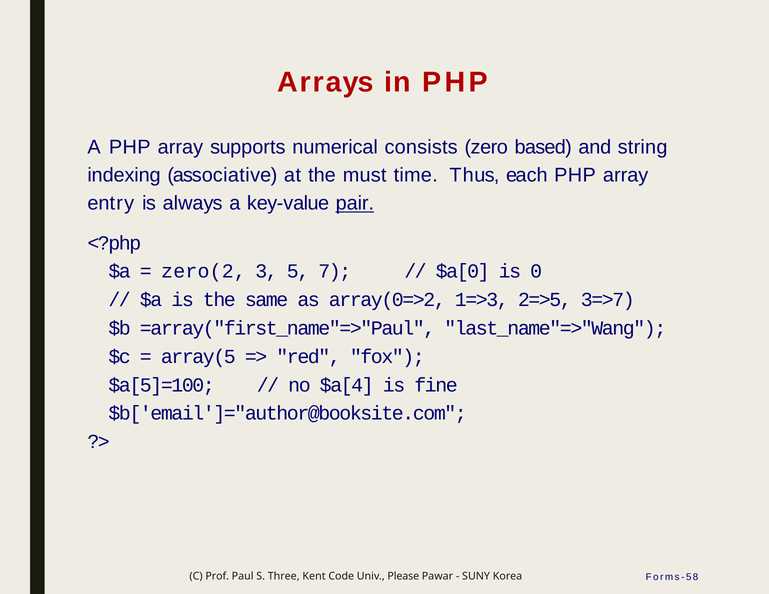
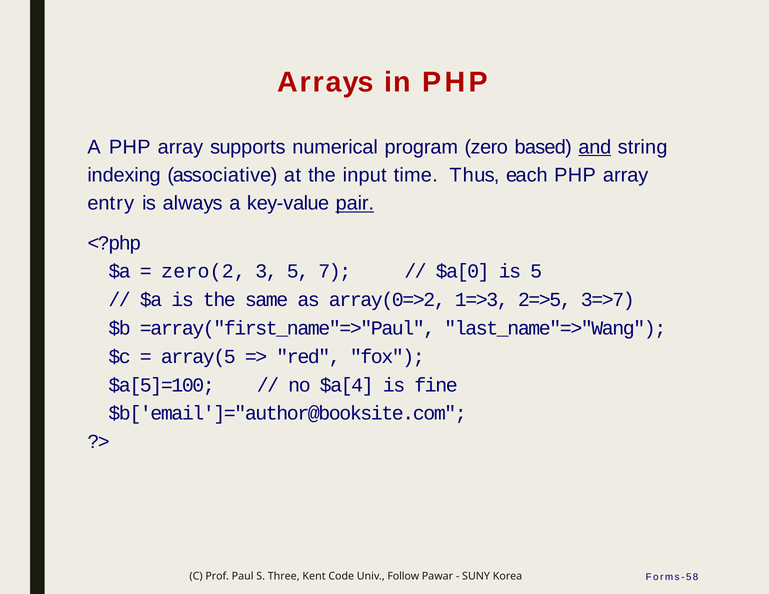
consists: consists -> program
and underline: none -> present
must: must -> input
is 0: 0 -> 5
Please: Please -> Follow
